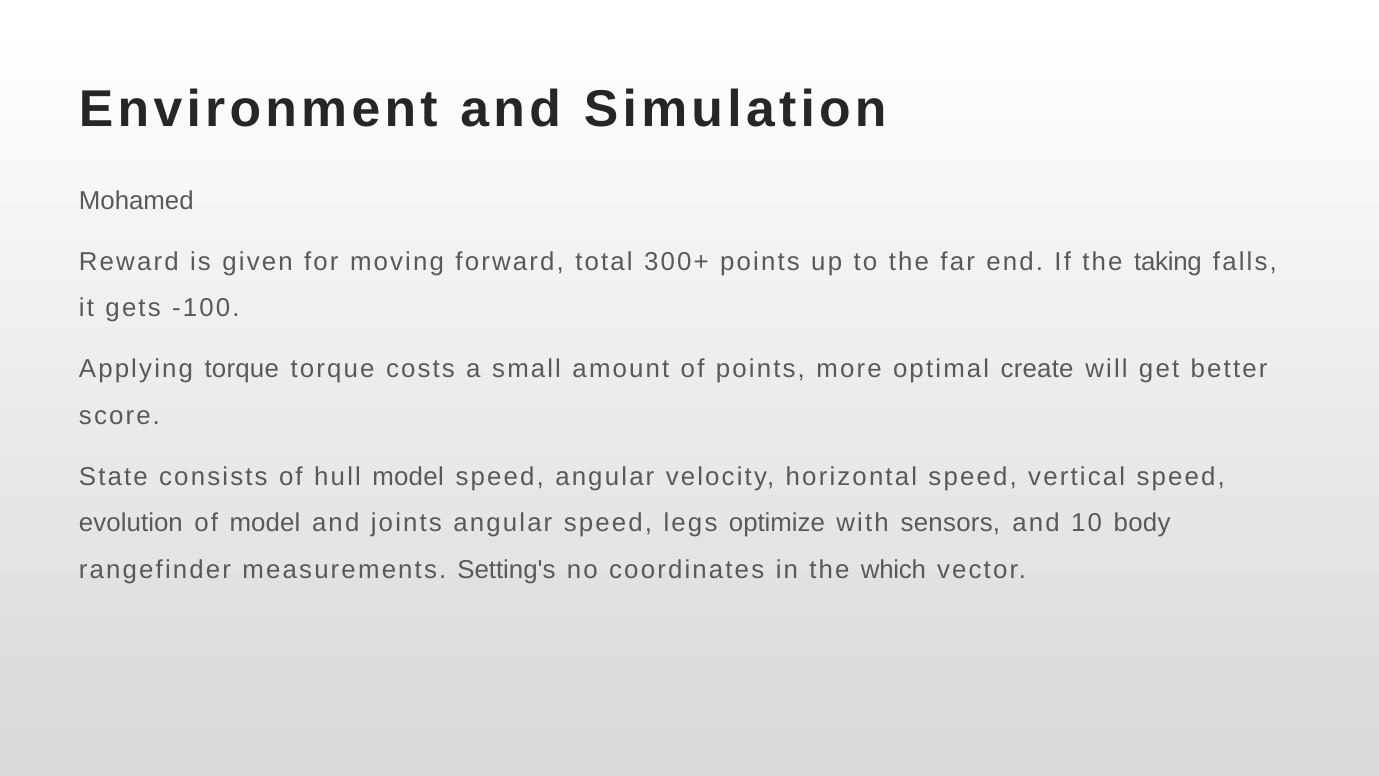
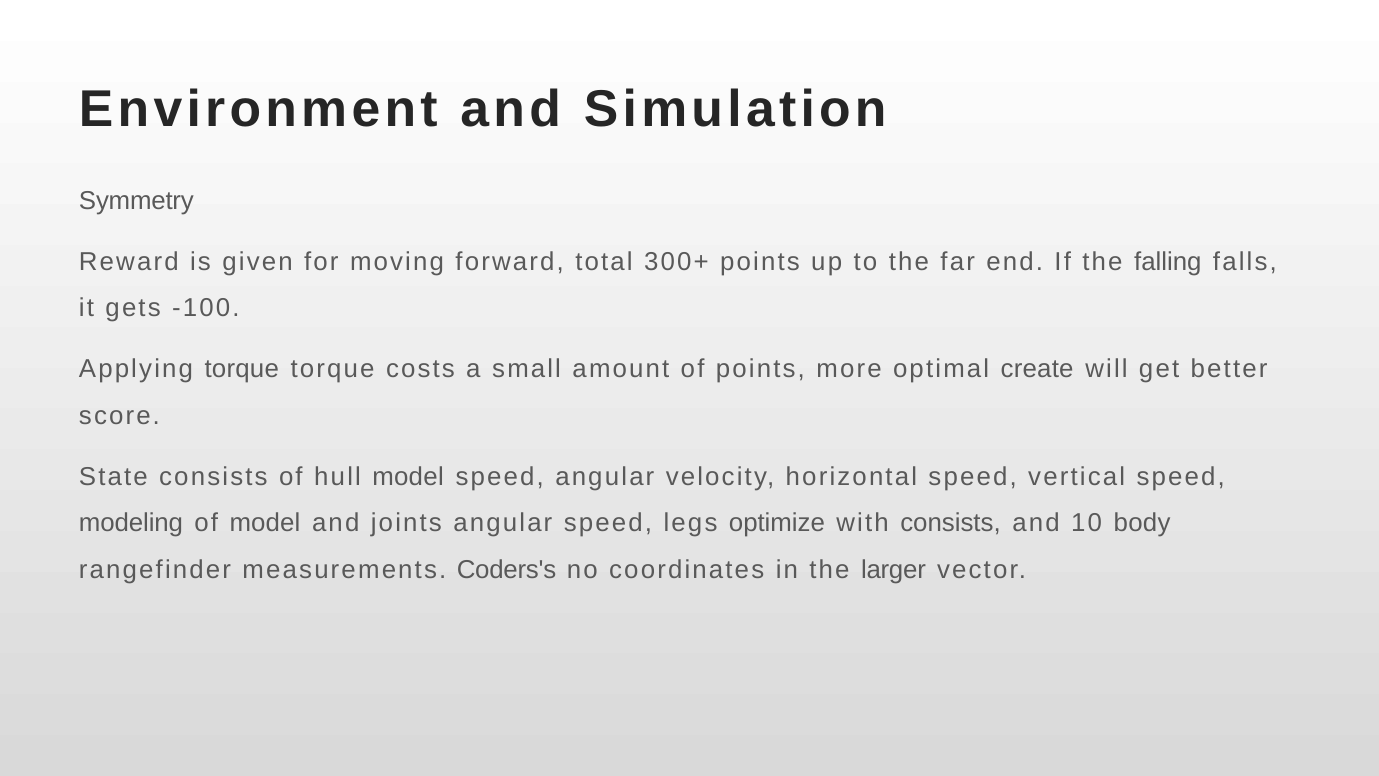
Mohamed: Mohamed -> Symmetry
taking: taking -> falling
evolution: evolution -> modeling
with sensors: sensors -> consists
Setting's: Setting's -> Coders's
which: which -> larger
